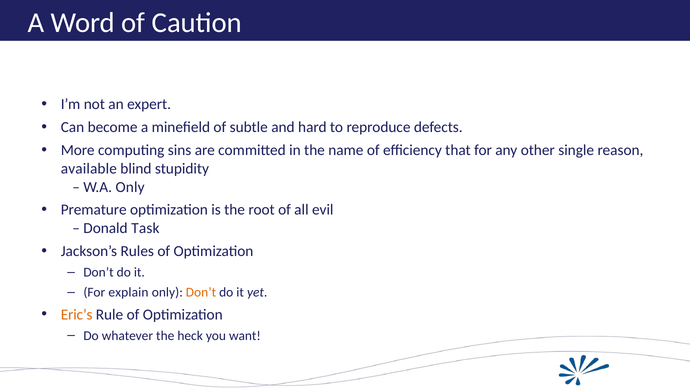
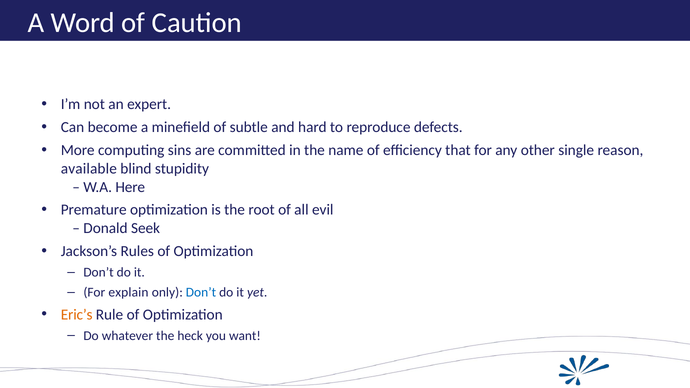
W.A Only: Only -> Here
Task: Task -> Seek
Don’t at (201, 293) colour: orange -> blue
